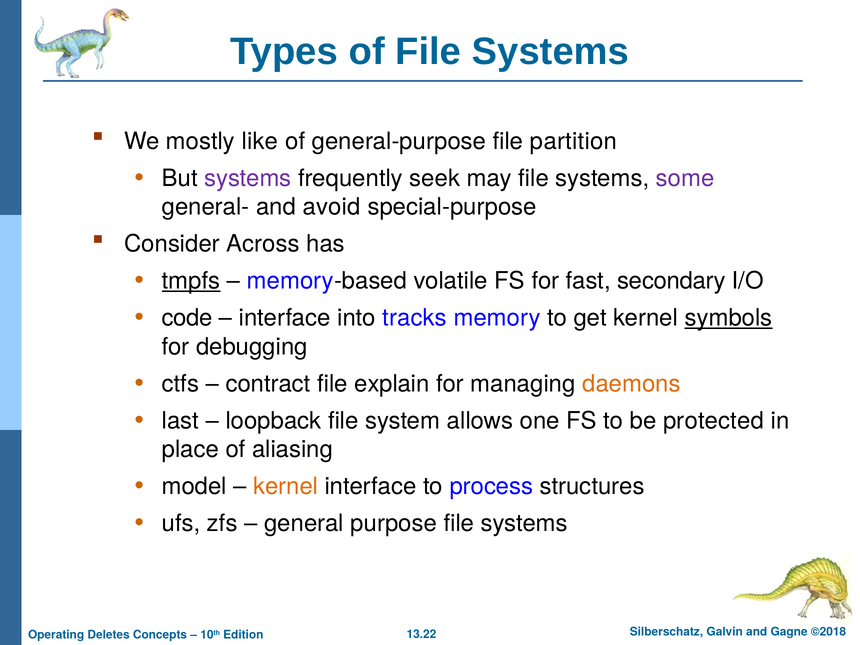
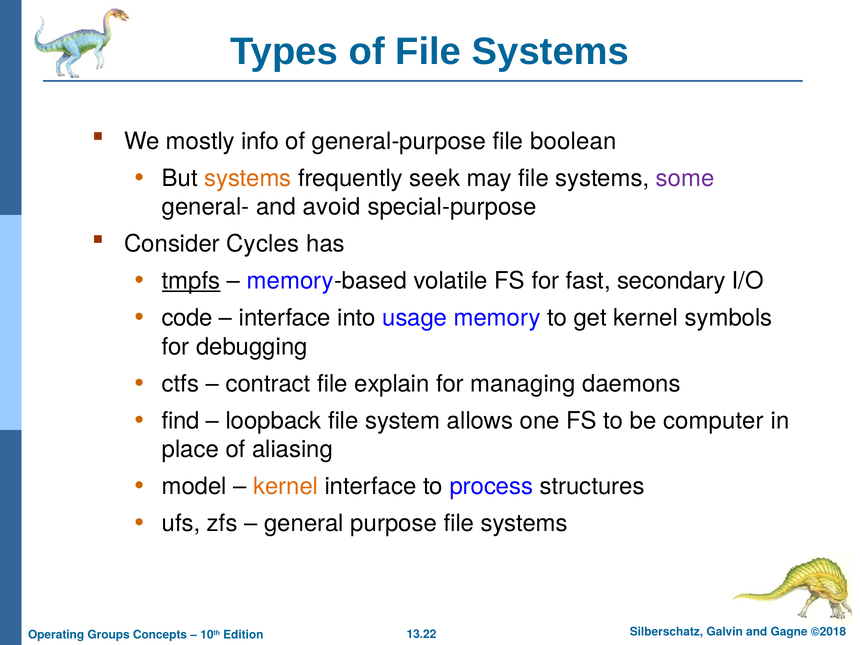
like: like -> info
partition: partition -> boolean
systems at (248, 178) colour: purple -> orange
Across: Across -> Cycles
tracks: tracks -> usage
symbols underline: present -> none
daemons colour: orange -> black
last: last -> find
protected: protected -> computer
Deletes: Deletes -> Groups
